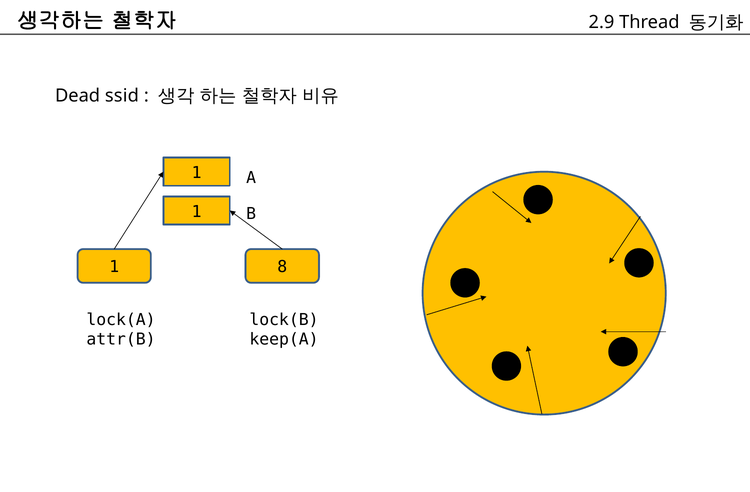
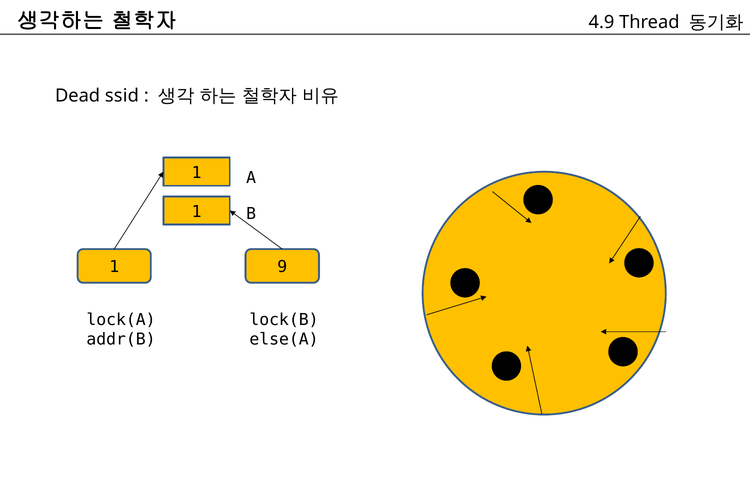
2.9: 2.9 -> 4.9
8: 8 -> 9
attr(B: attr(B -> addr(B
keep(A: keep(A -> else(A
